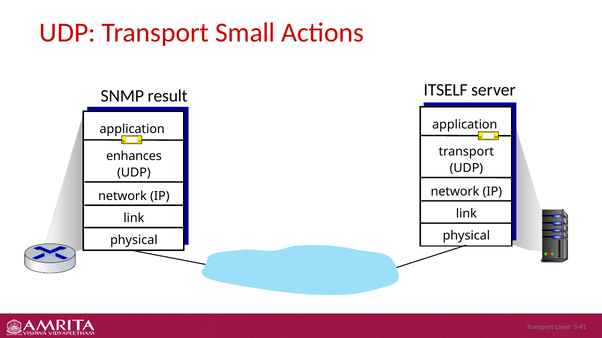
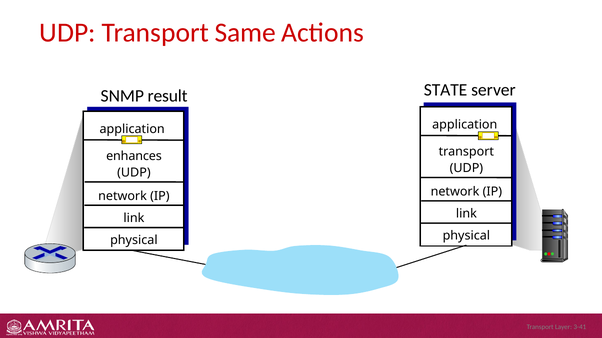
Small: Small -> Same
ITSELF: ITSELF -> STATE
